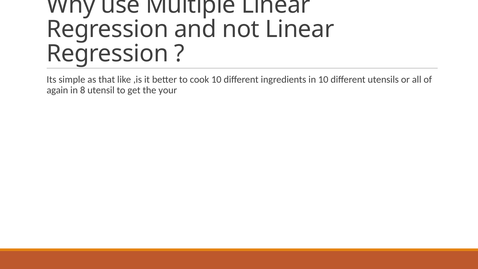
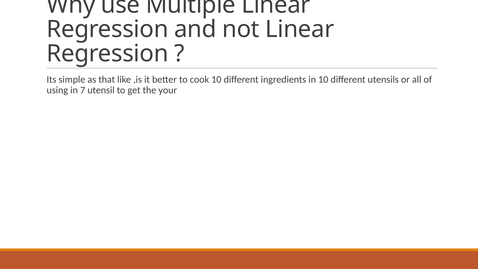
again: again -> using
8: 8 -> 7
